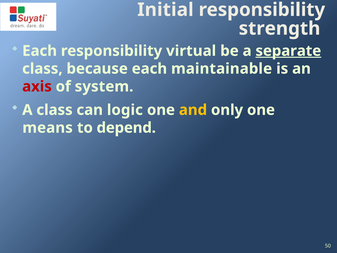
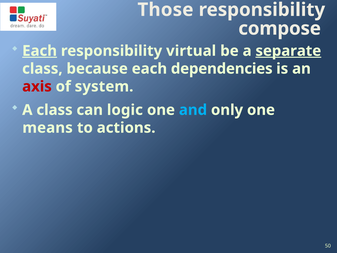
Initial: Initial -> Those
strength: strength -> compose
Each at (40, 51) underline: none -> present
maintainable: maintainable -> dependencies
and colour: yellow -> light blue
depend: depend -> actions
